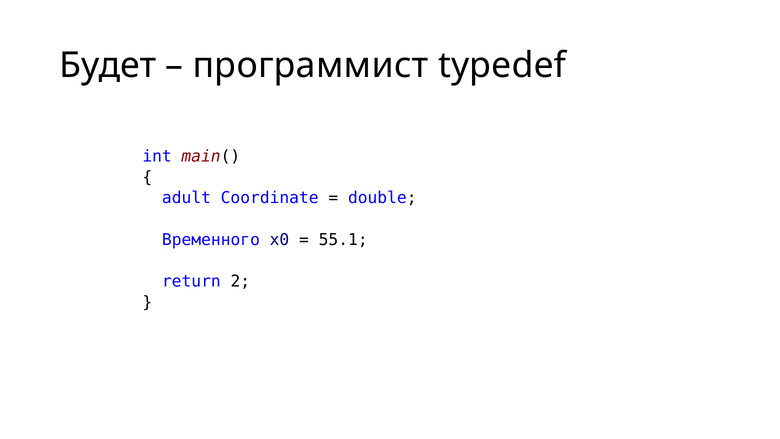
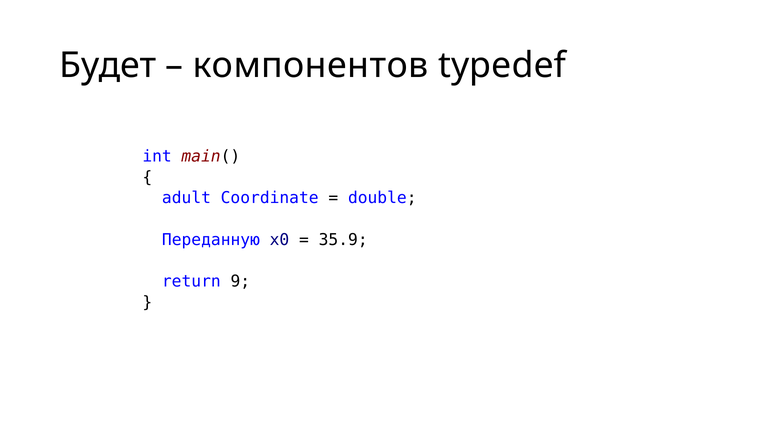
программист: программист -> компонентов
Временного: Временного -> Переданную
55.1: 55.1 -> 35.9
2: 2 -> 9
